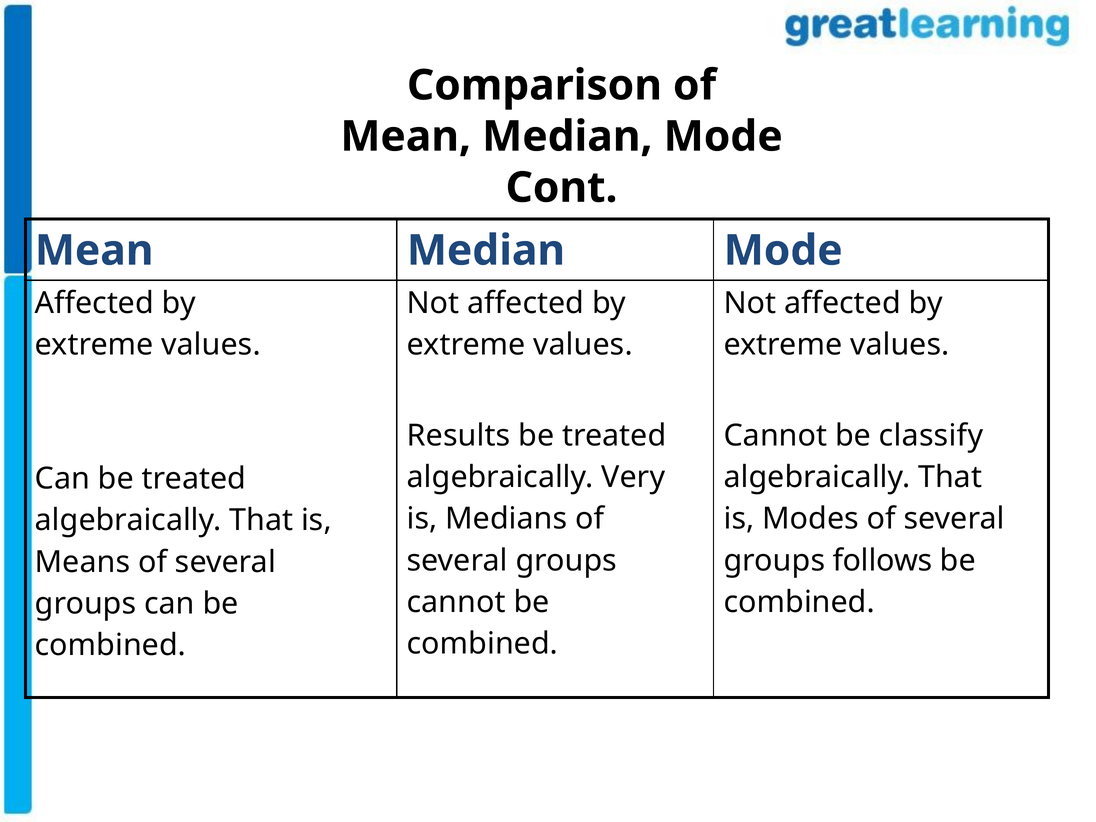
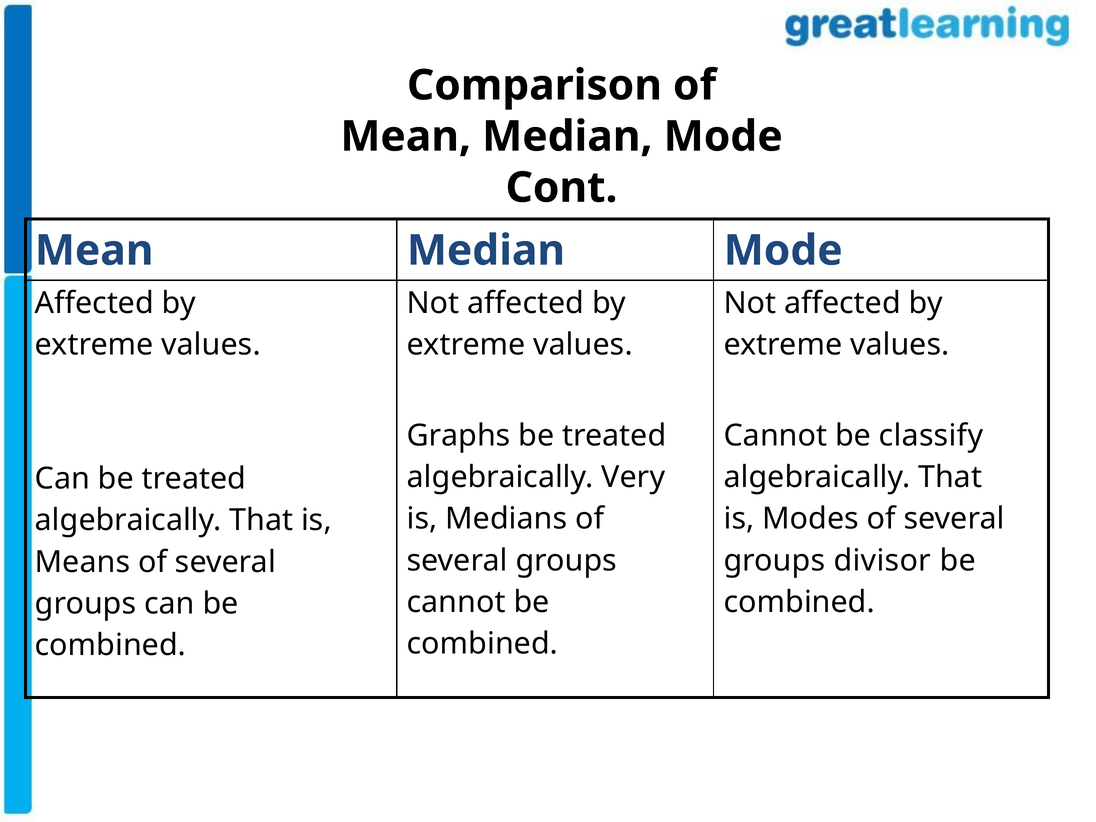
Results: Results -> Graphs
follows: follows -> divisor
